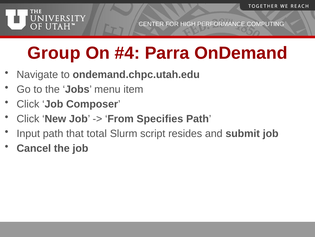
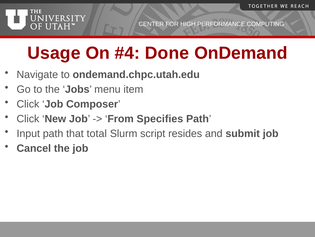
Group: Group -> Usage
Parra: Parra -> Done
